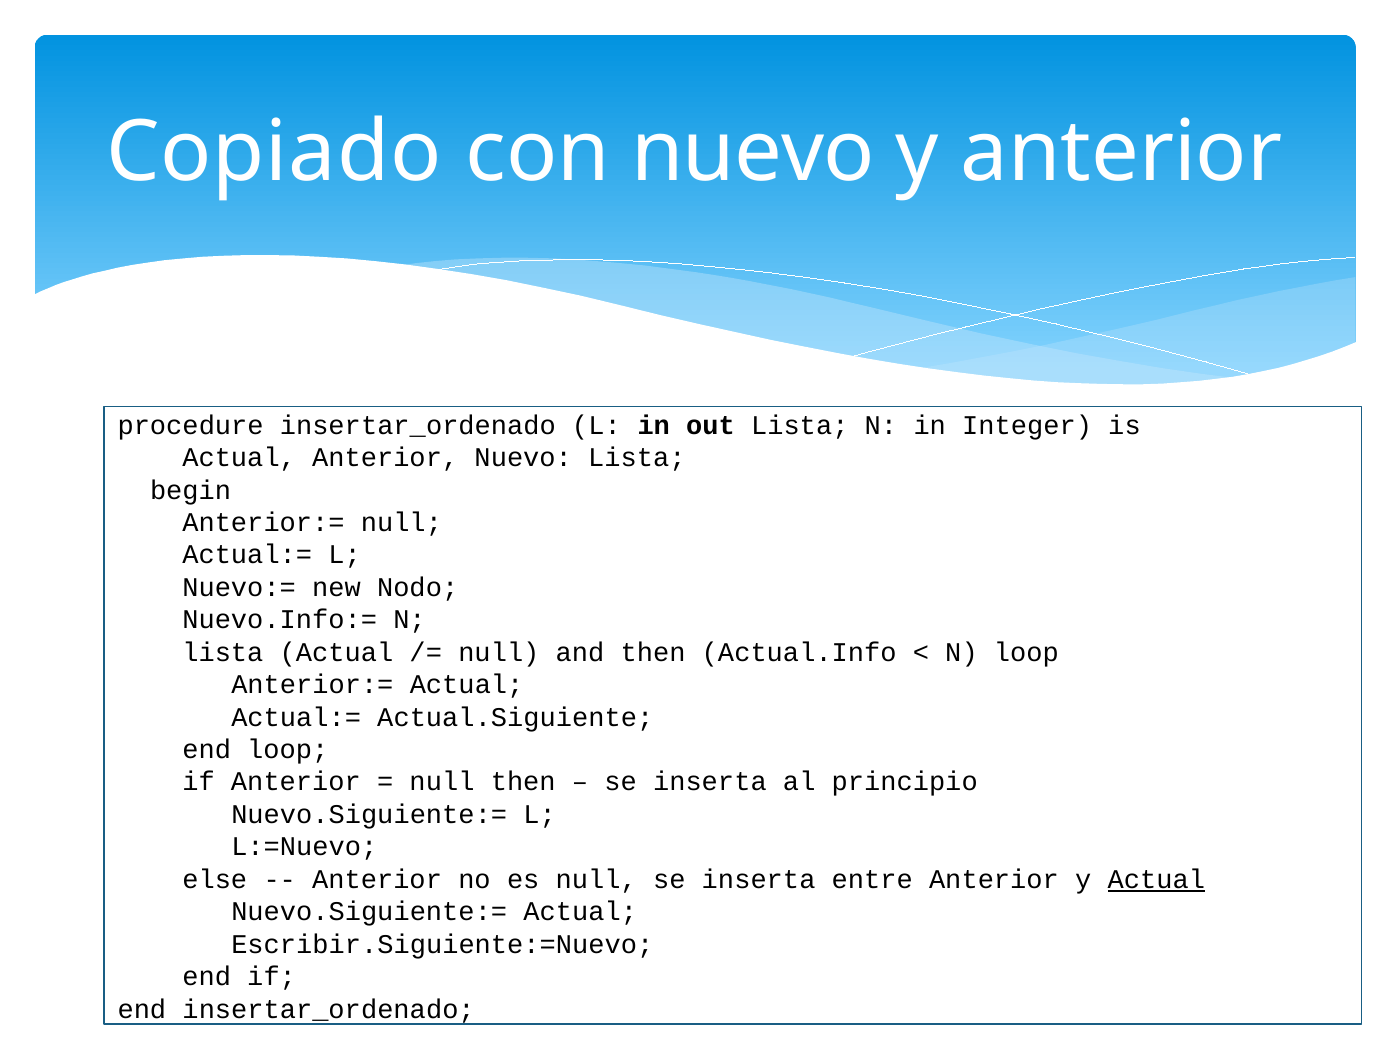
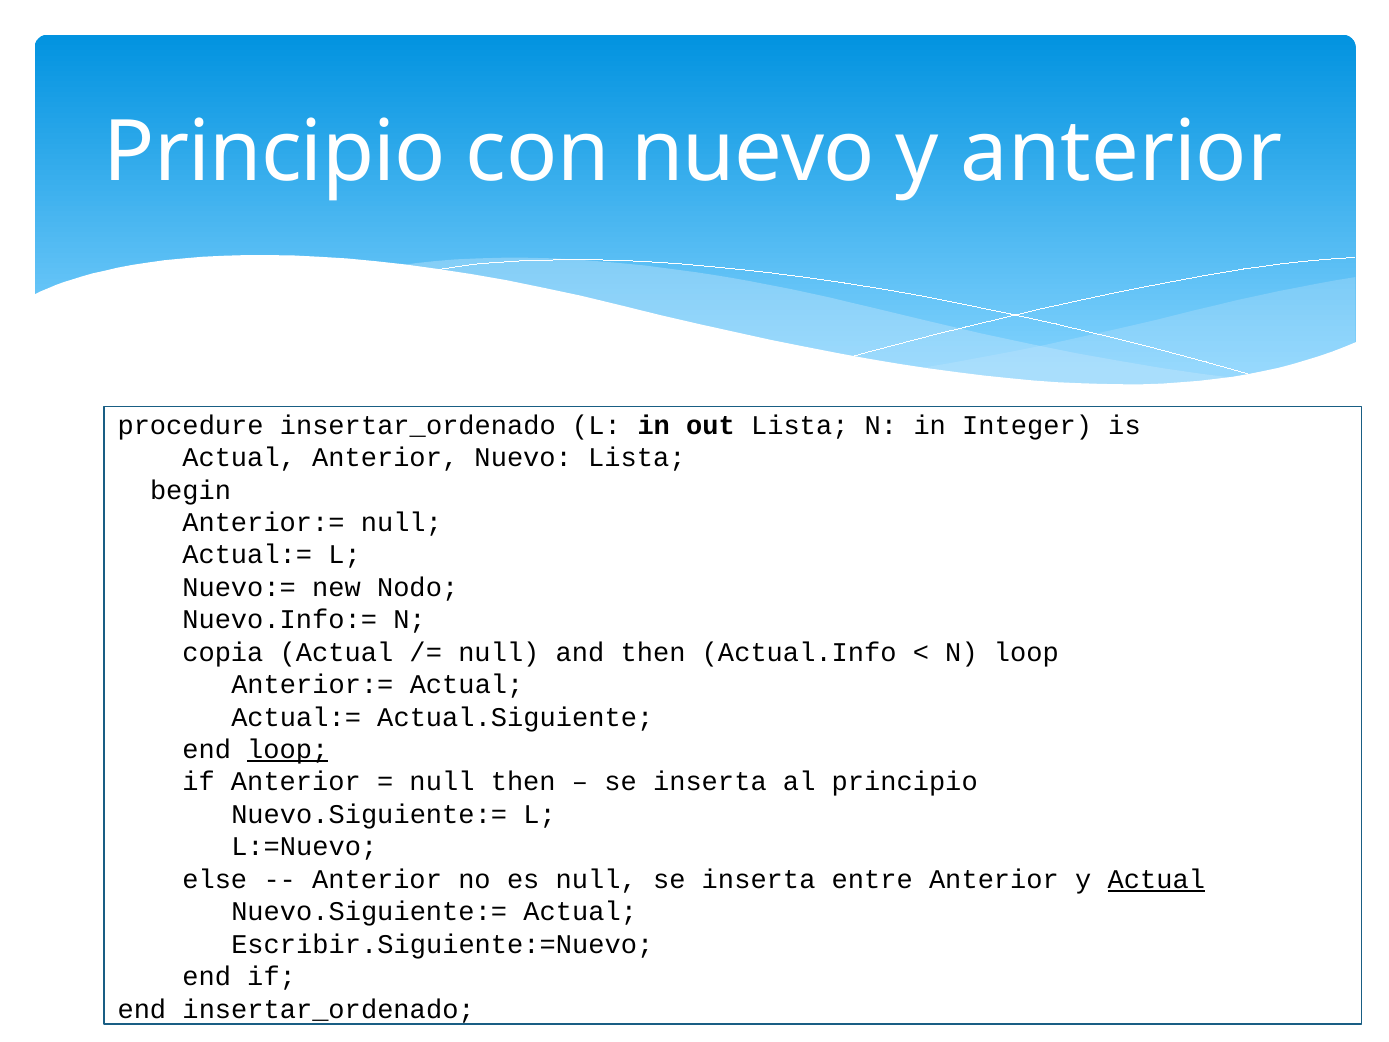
Copiado at (274, 152): Copiado -> Principio
lista at (223, 652): lista -> copia
loop at (288, 749) underline: none -> present
